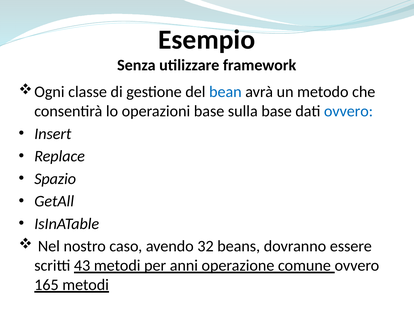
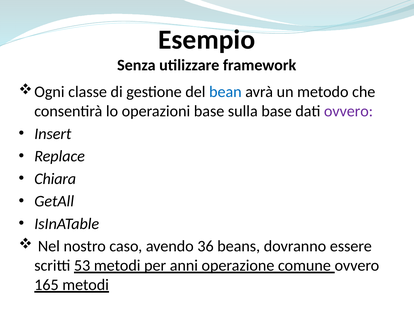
ovvero at (348, 111) colour: blue -> purple
Spazio: Spazio -> Chiara
32: 32 -> 36
43: 43 -> 53
